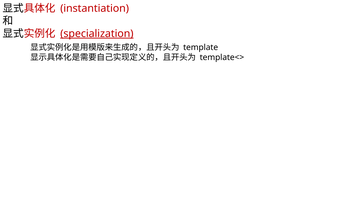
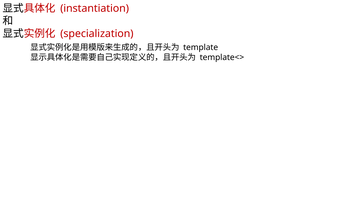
specialization underline: present -> none
